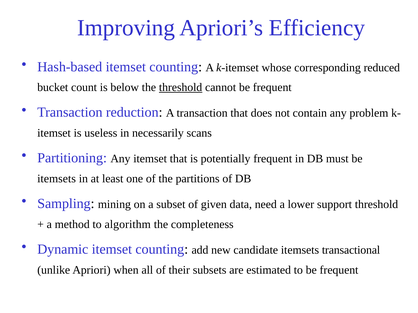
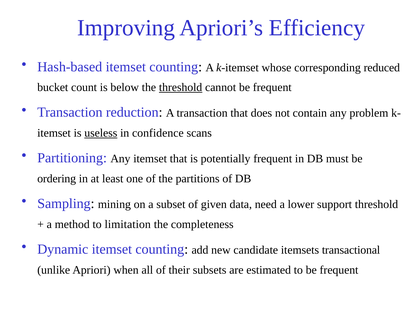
useless underline: none -> present
necessarily: necessarily -> confidence
itemsets at (57, 179): itemsets -> ordering
algorithm: algorithm -> limitation
